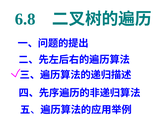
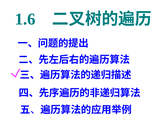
6.8: 6.8 -> 1.6
